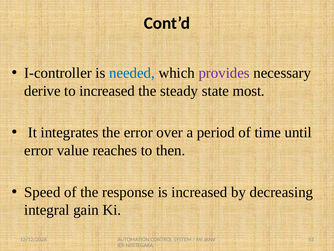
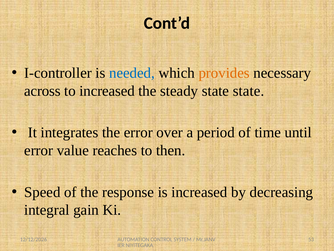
provides colour: purple -> orange
derive: derive -> across
state most: most -> state
